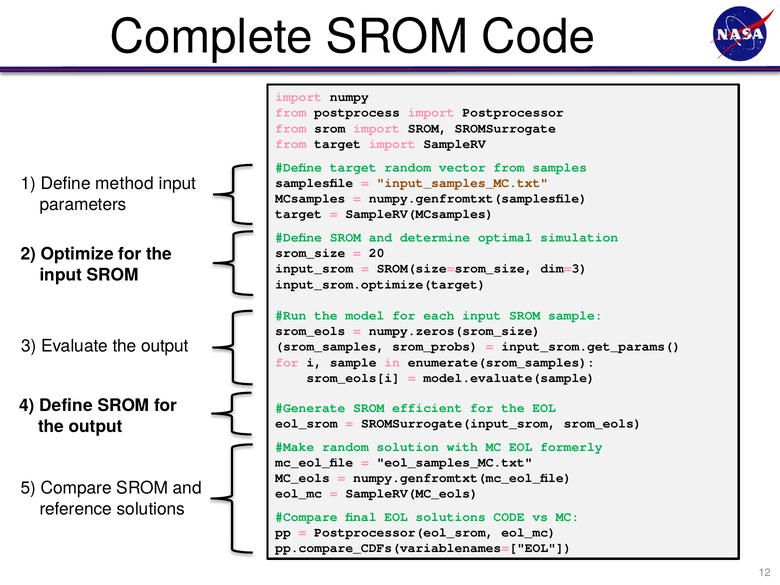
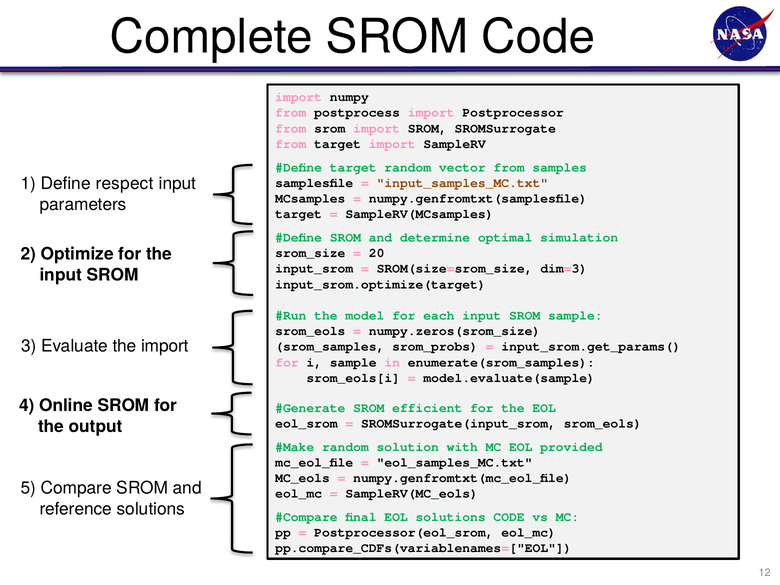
method: method -> respect
Evaluate the output: output -> import
4 Define: Define -> Online
formerly: formerly -> provided
